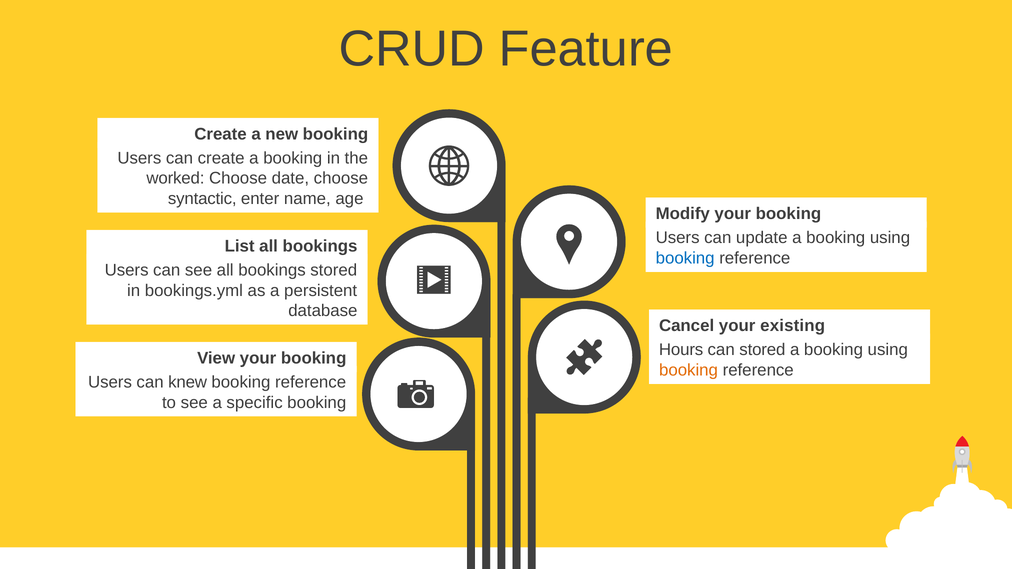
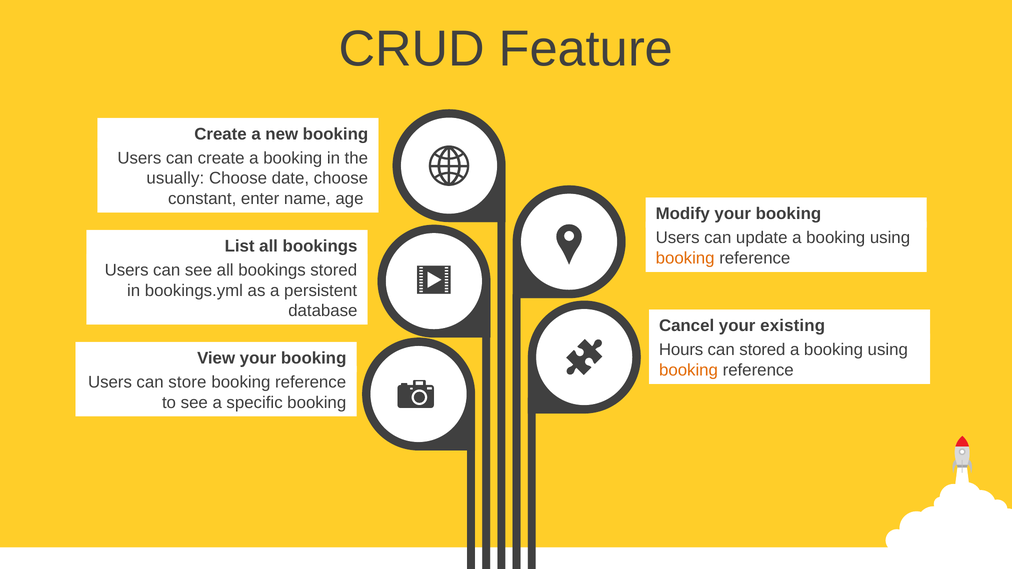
worked: worked -> usually
syntactic: syntactic -> constant
booking at (685, 258) colour: blue -> orange
knew: knew -> store
